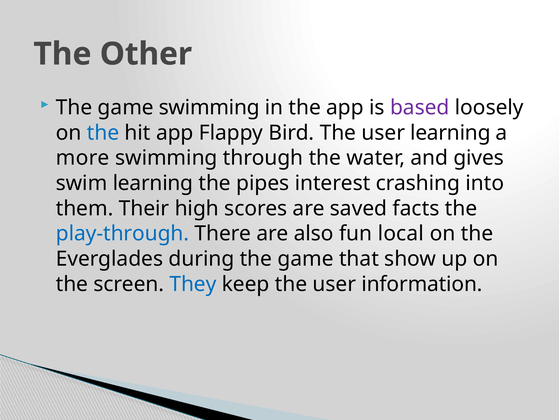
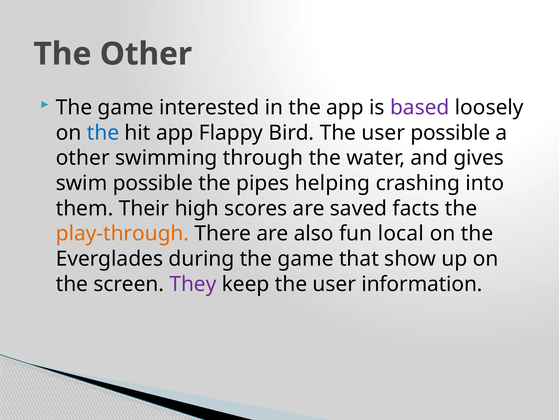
game swimming: swimming -> interested
user learning: learning -> possible
more at (83, 158): more -> other
swim learning: learning -> possible
interest: interest -> helping
play-through colour: blue -> orange
They colour: blue -> purple
